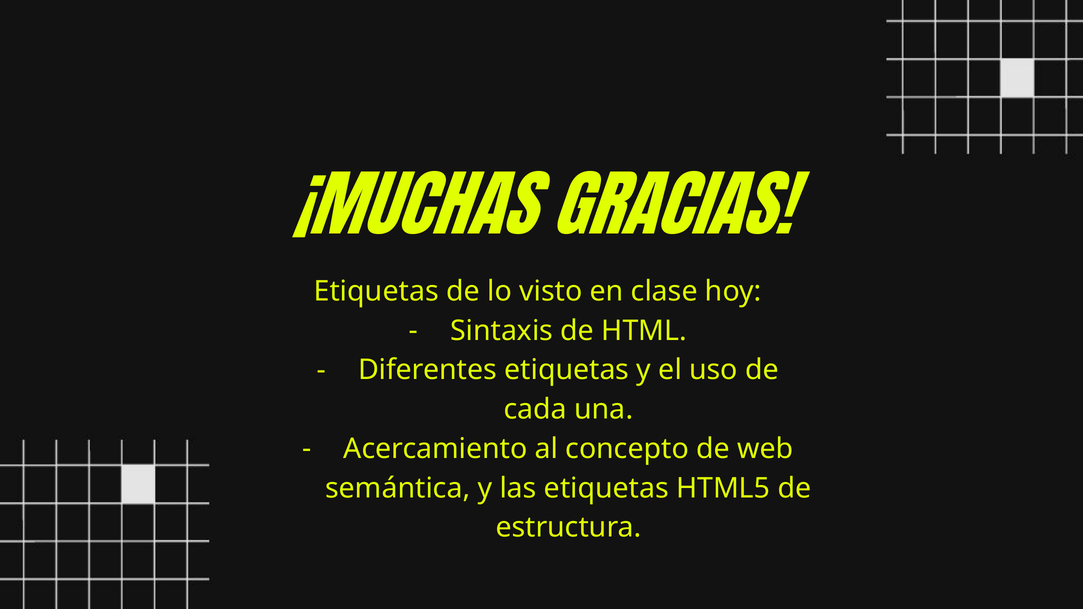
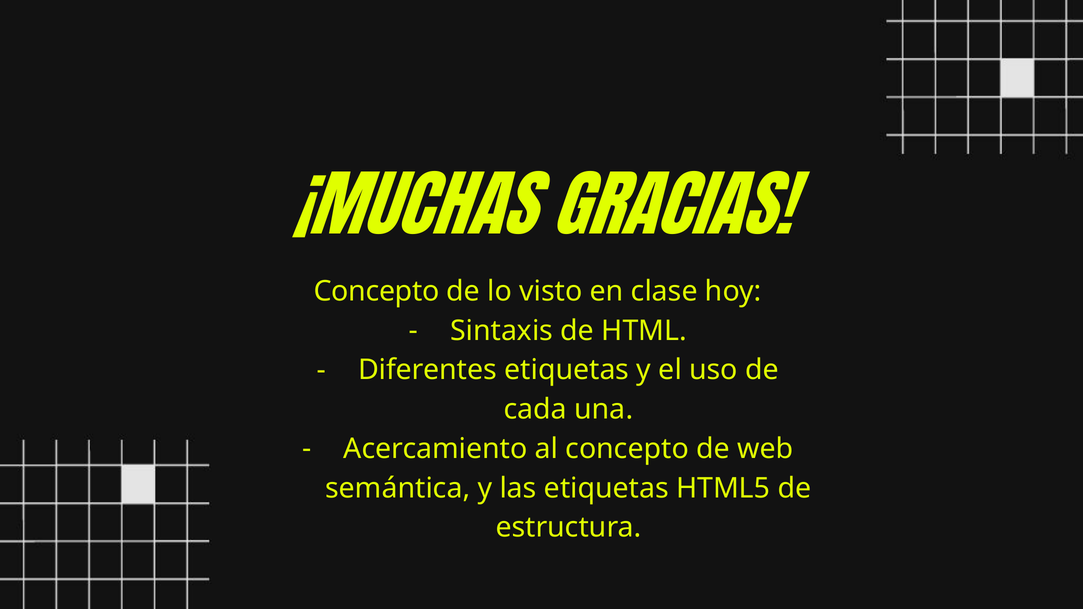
Etiquetas at (376, 291): Etiquetas -> Concepto
